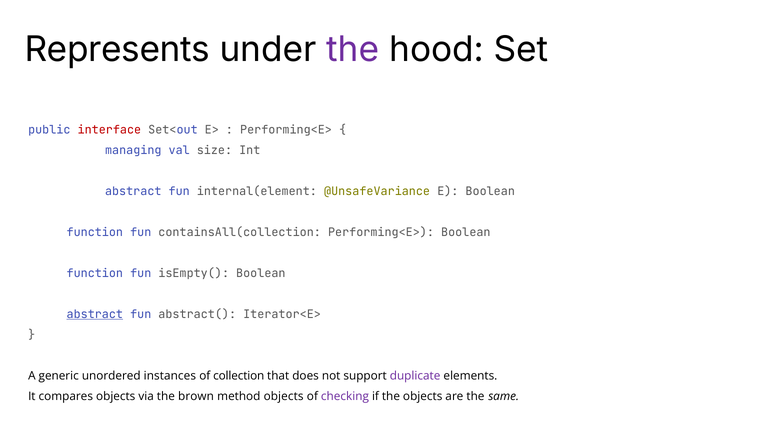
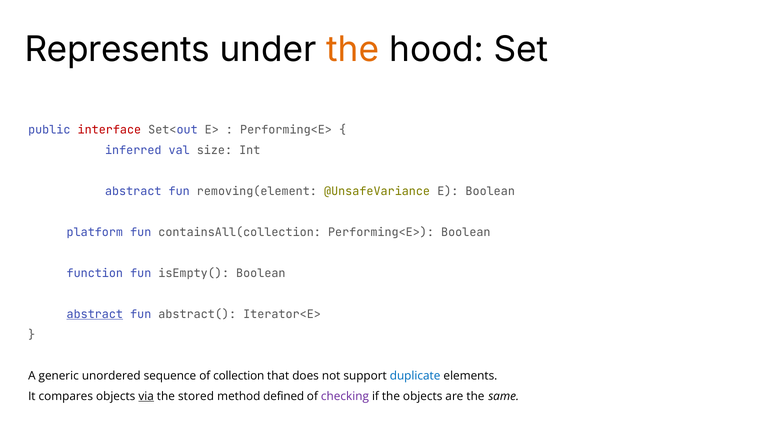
the at (353, 49) colour: purple -> orange
managing: managing -> inferred
internal(element: internal(element -> removing(element
function at (95, 232): function -> platform
instances: instances -> sequence
duplicate colour: purple -> blue
via underline: none -> present
brown: brown -> stored
method objects: objects -> defined
